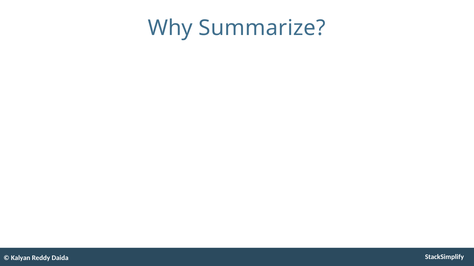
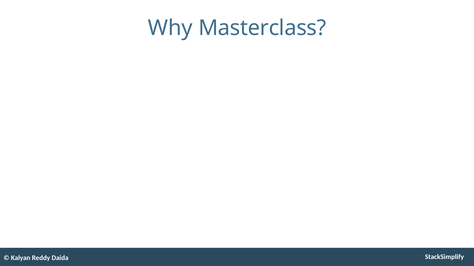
Summarize: Summarize -> Masterclass
